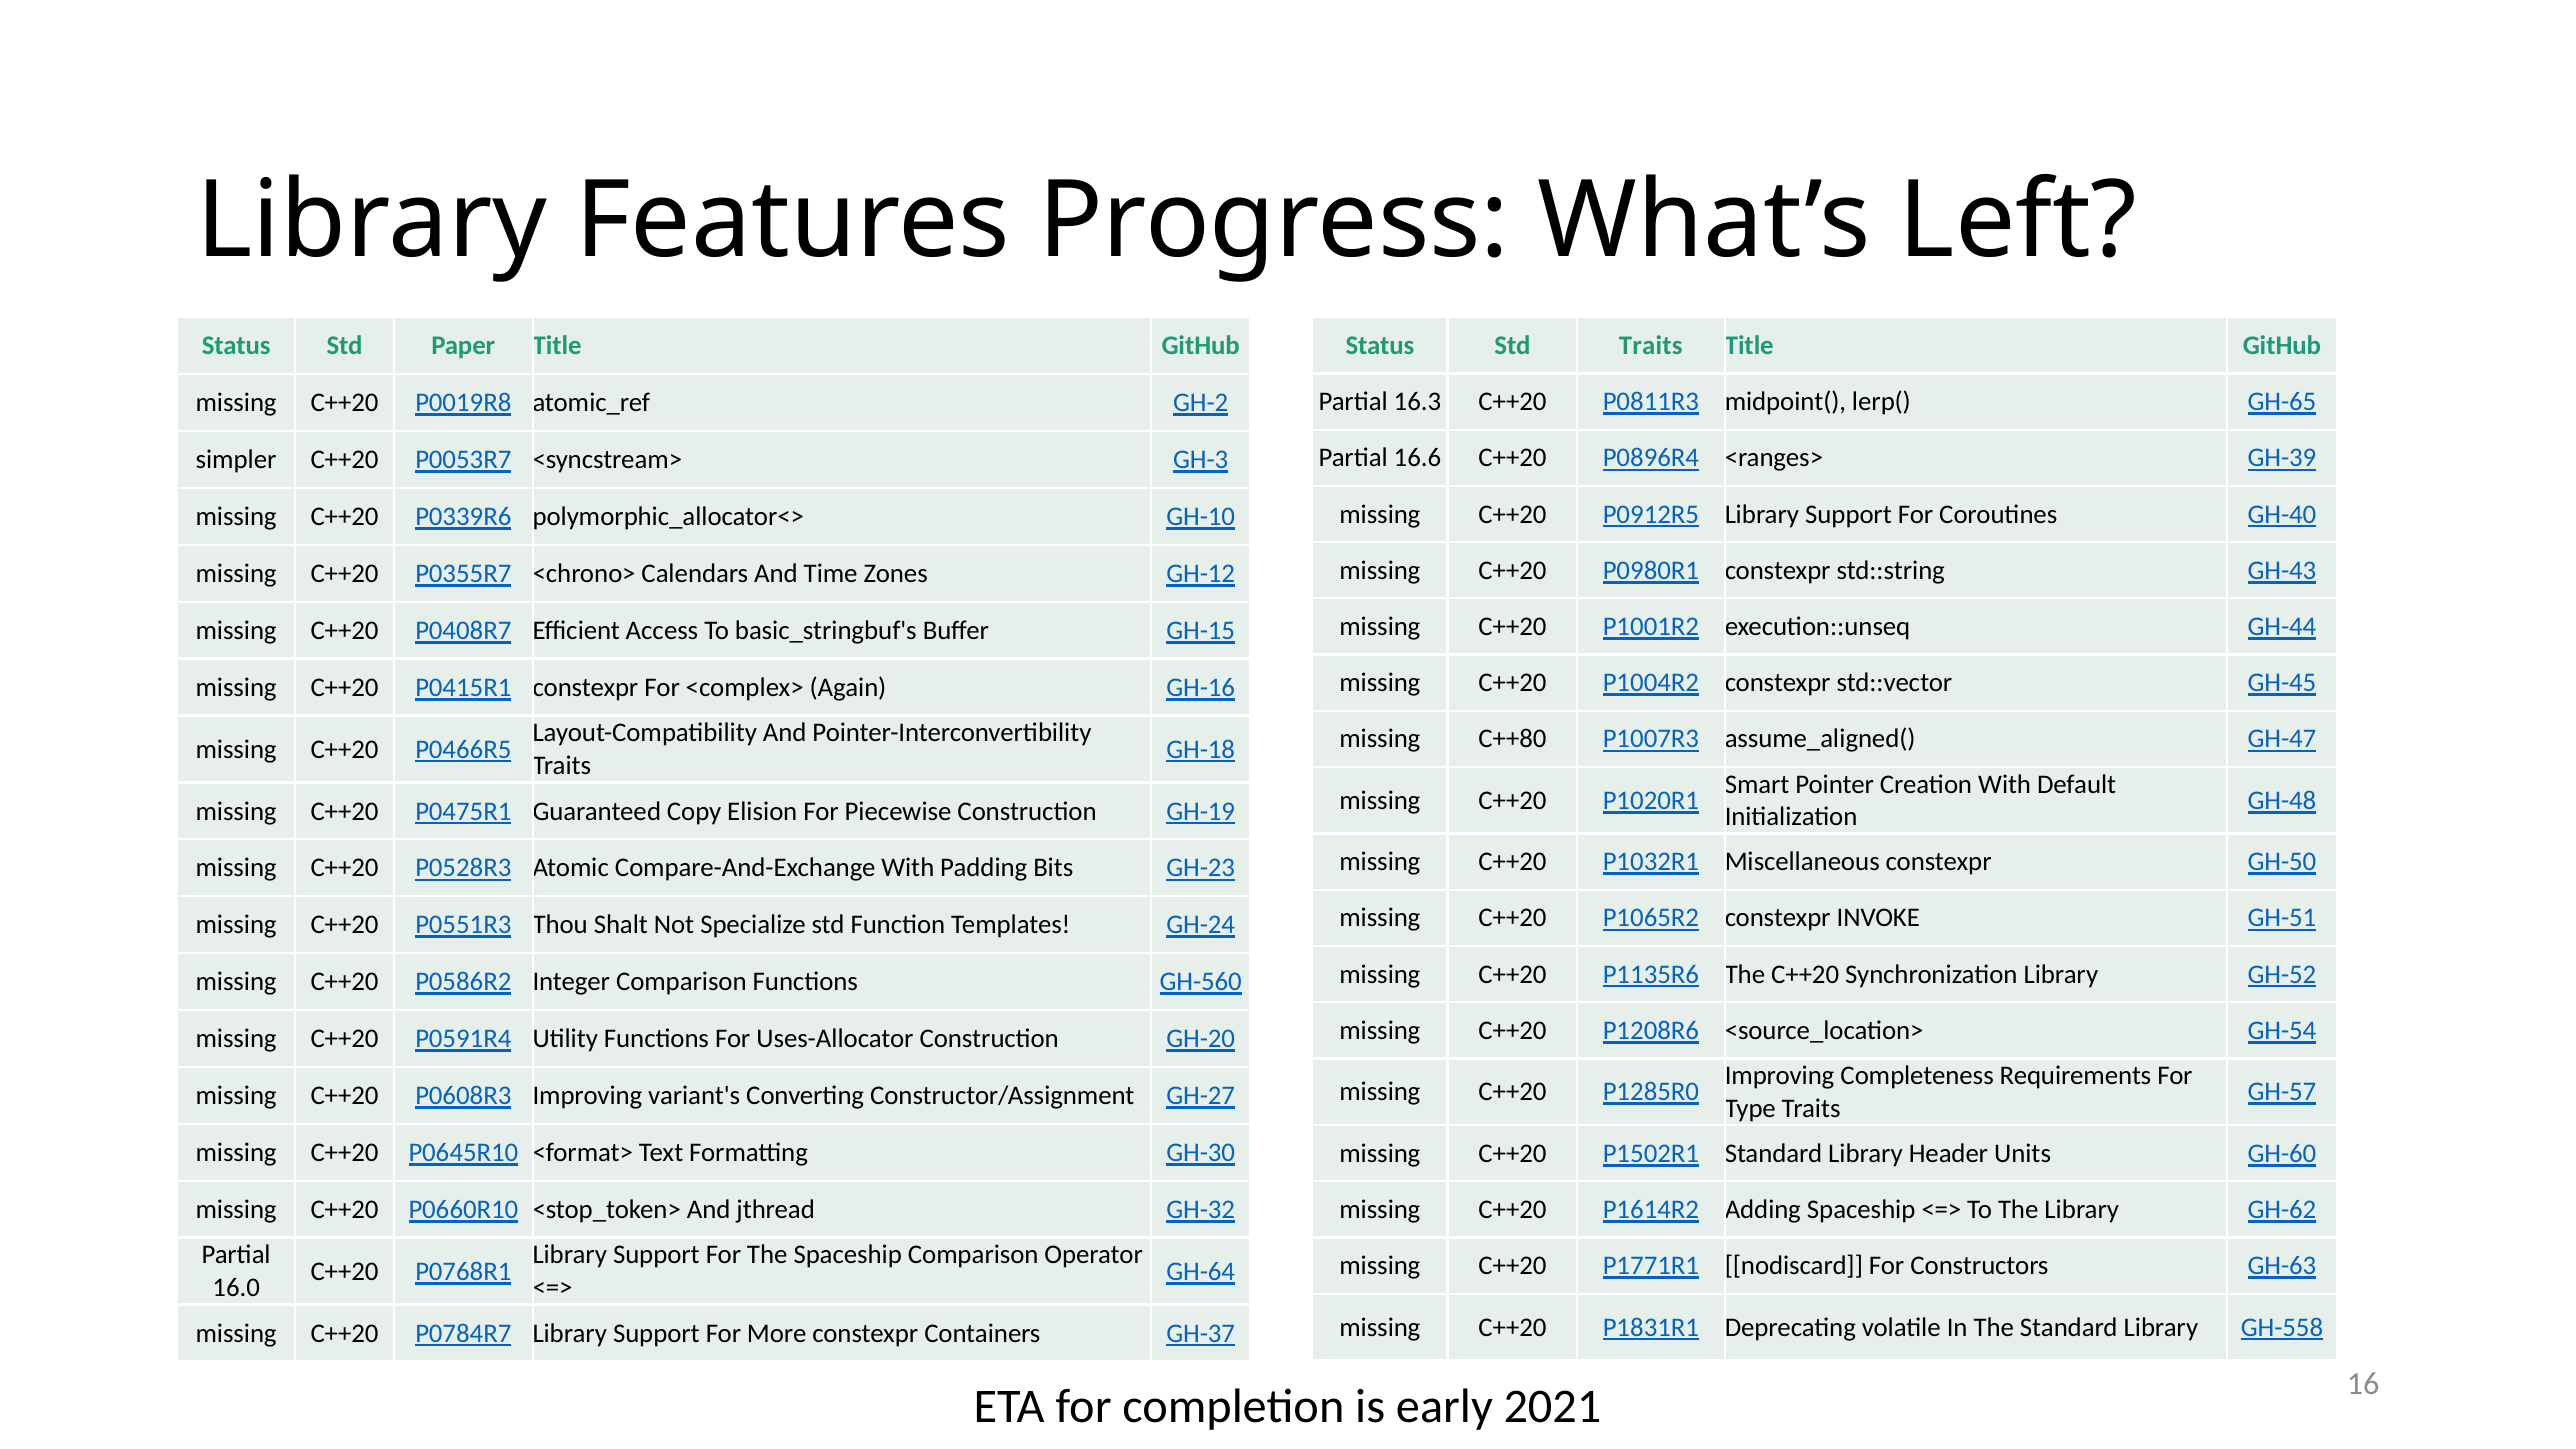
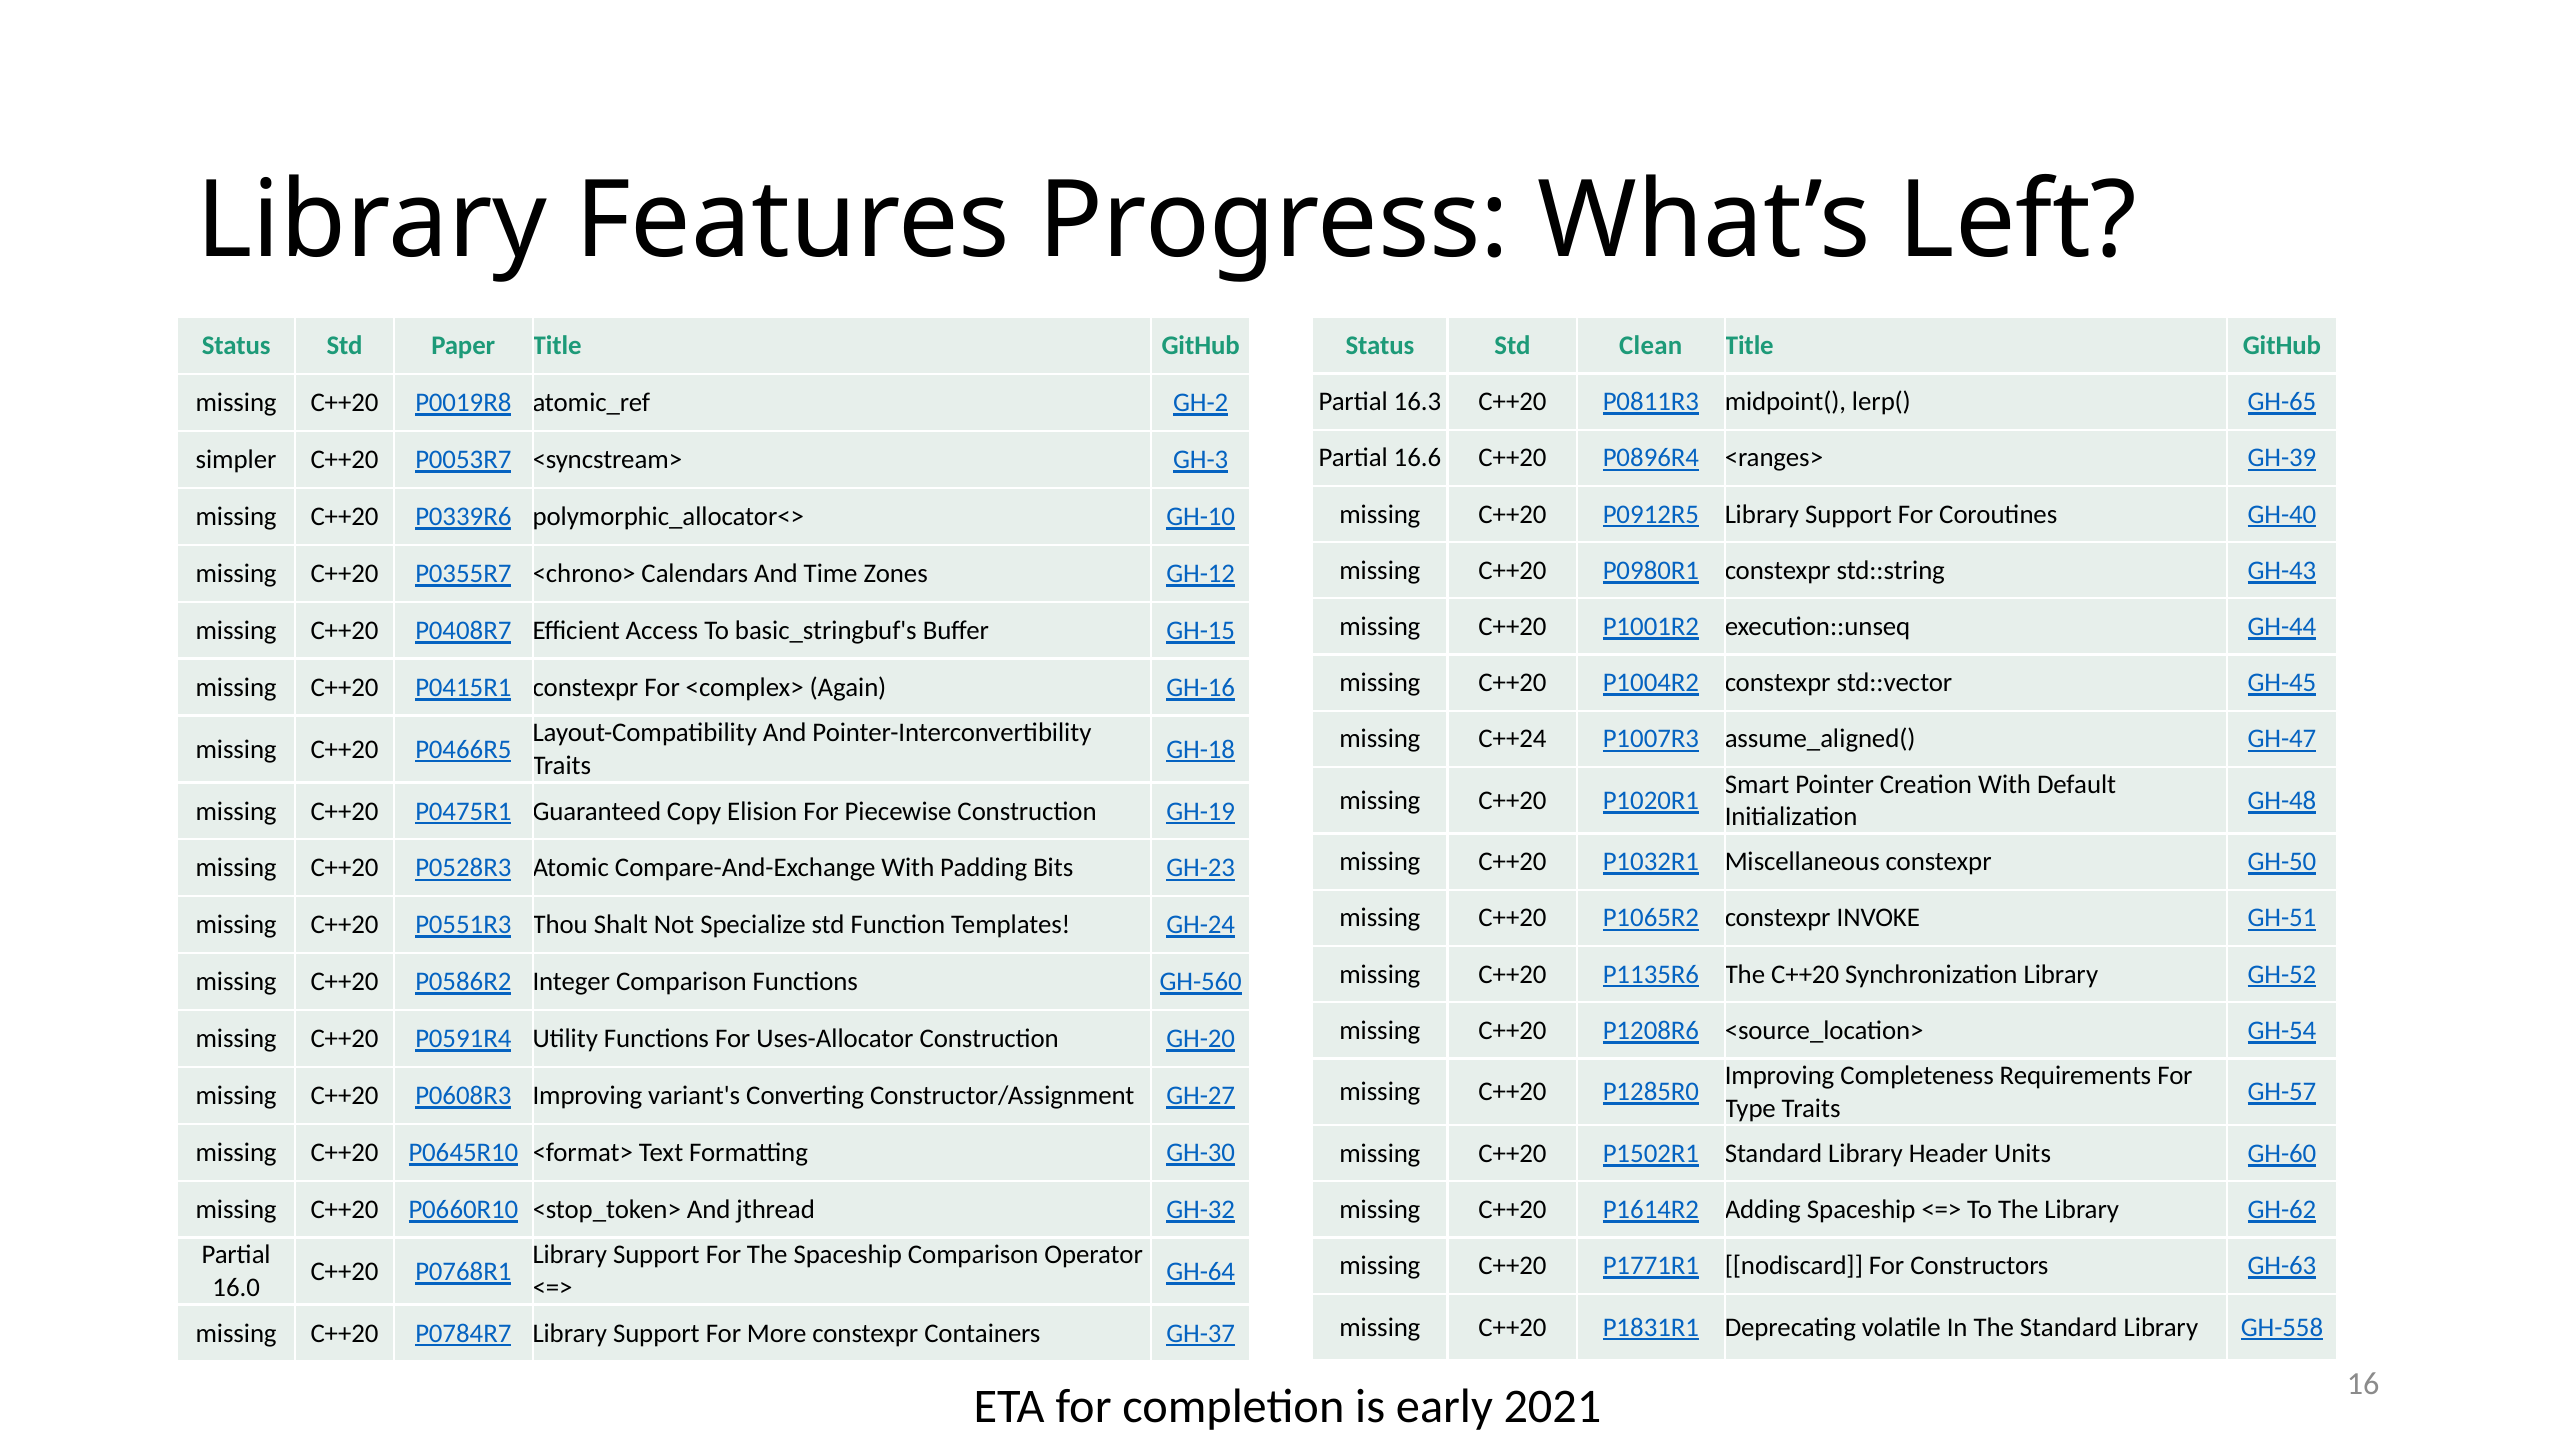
Std Traits: Traits -> Clean
C++80: C++80 -> C++24
